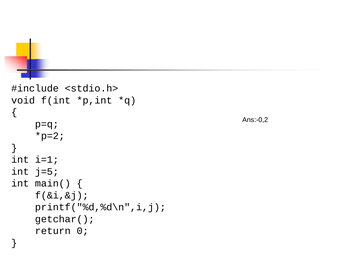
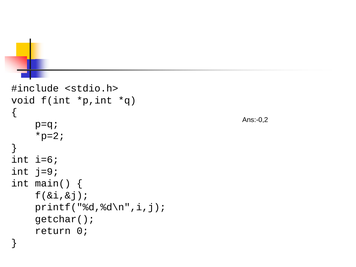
i=1: i=1 -> i=6
j=5: j=5 -> j=9
